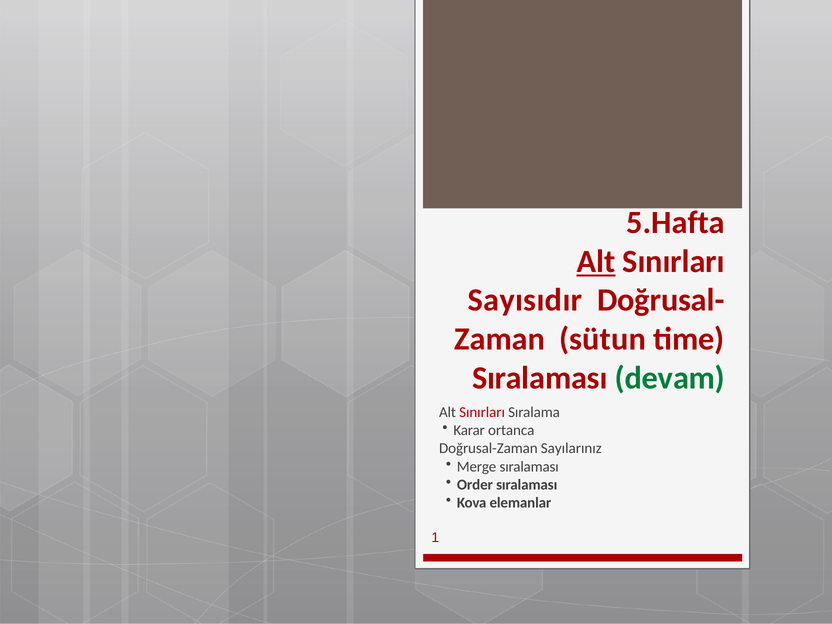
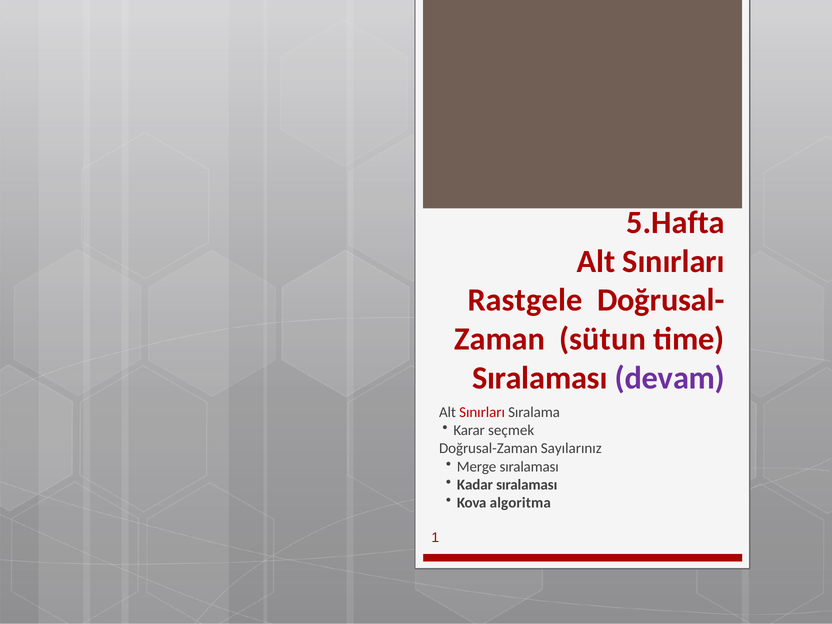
Alt at (596, 261) underline: present -> none
Sayısıdır: Sayısıdır -> Rastgele
devam colour: green -> purple
ortanca: ortanca -> seçmek
Order: Order -> Kadar
elemanlar: elemanlar -> algoritma
